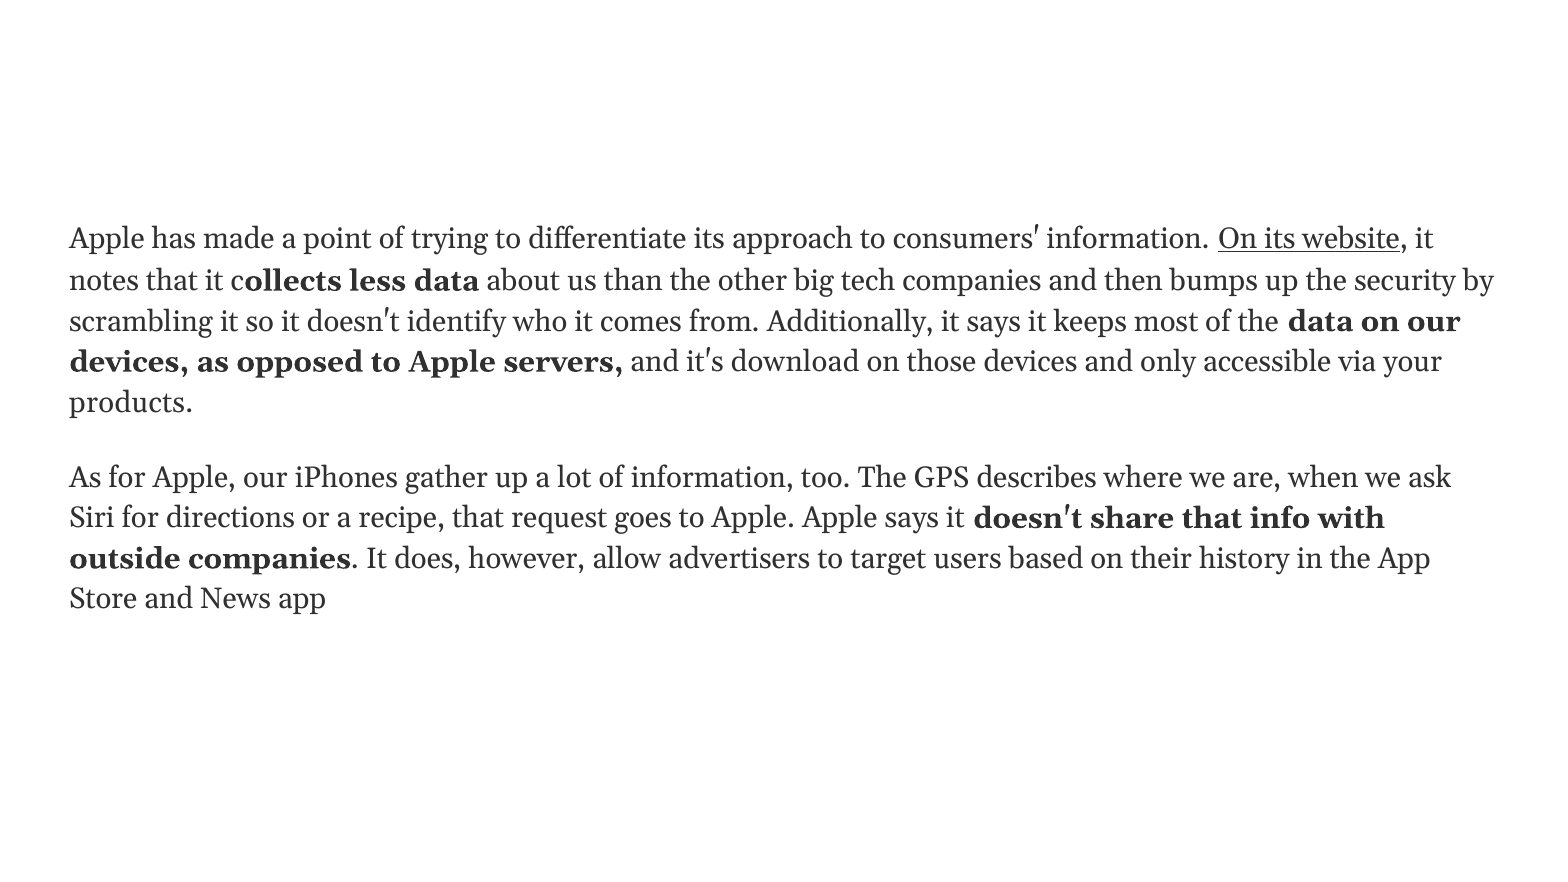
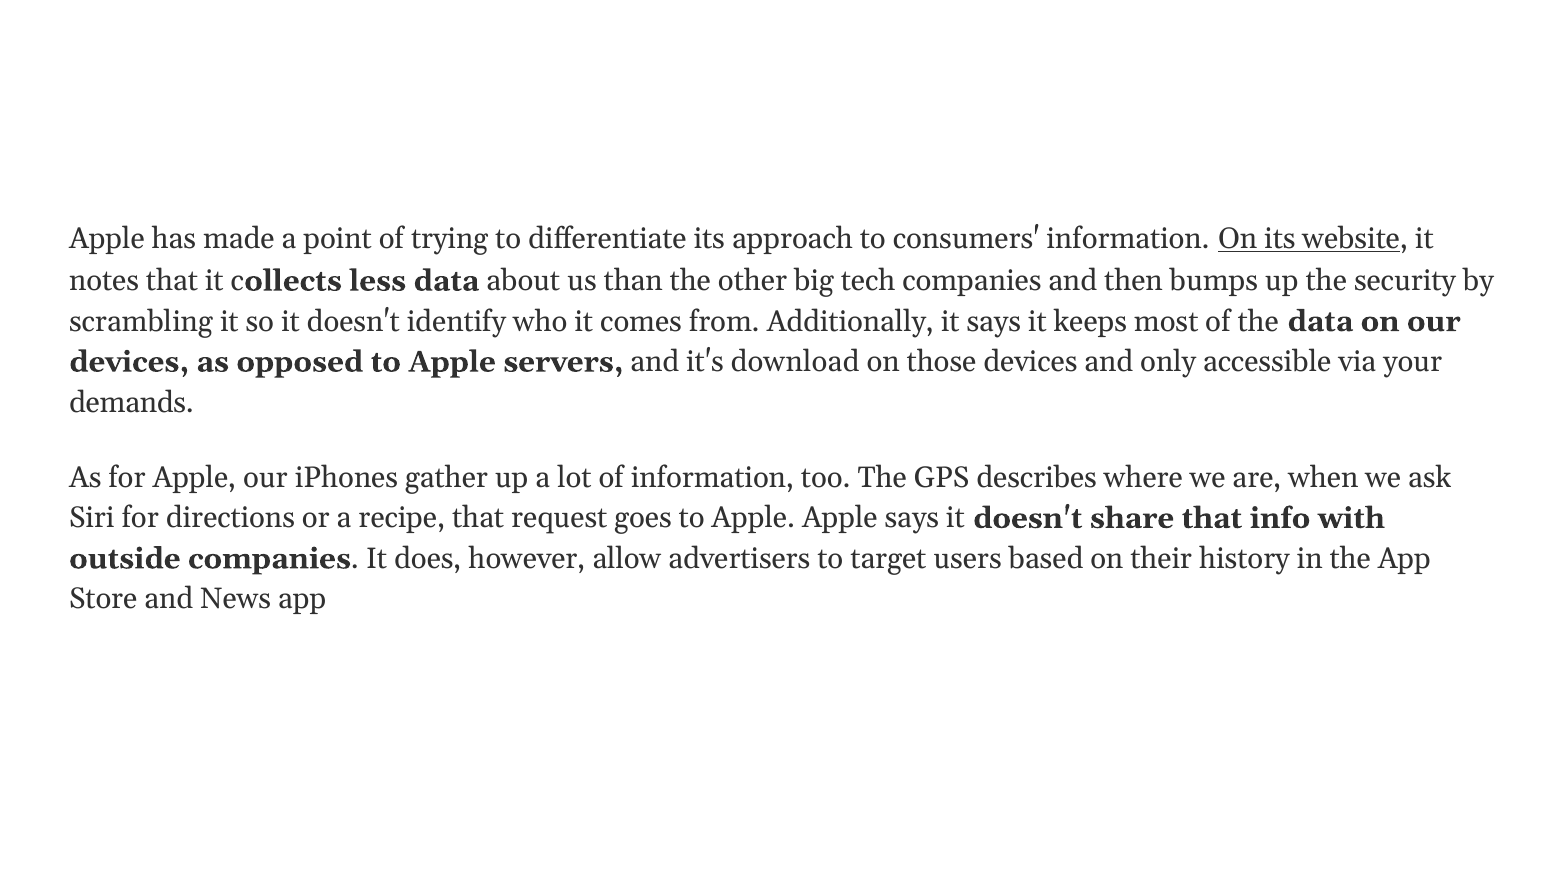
products: products -> demands
